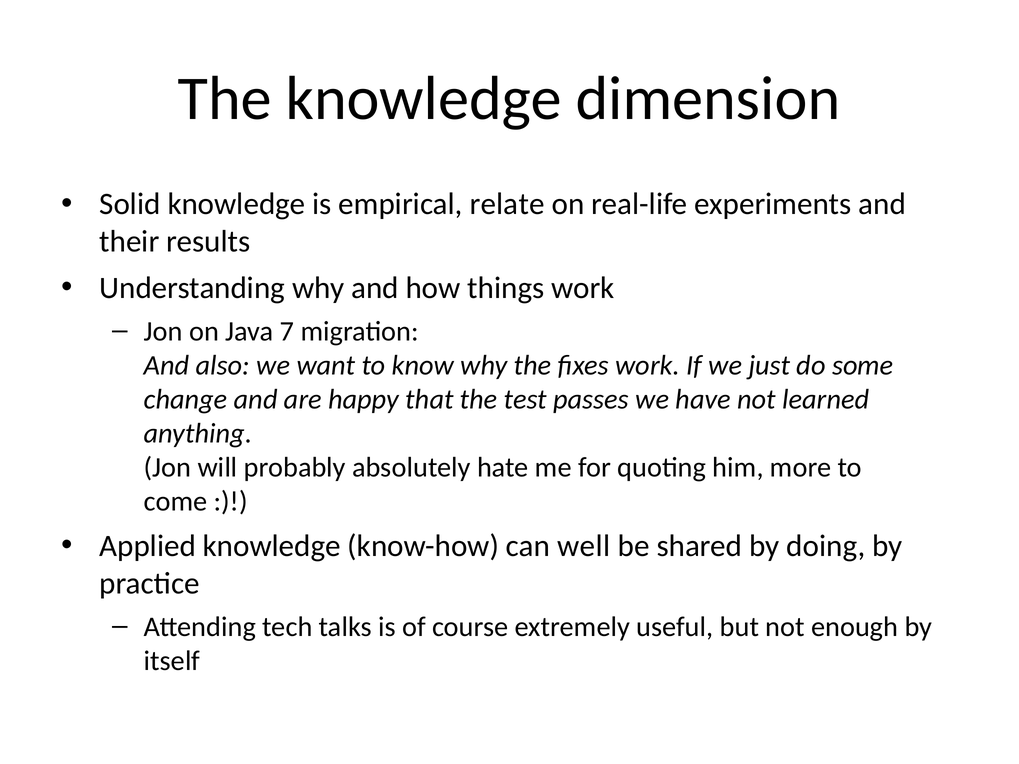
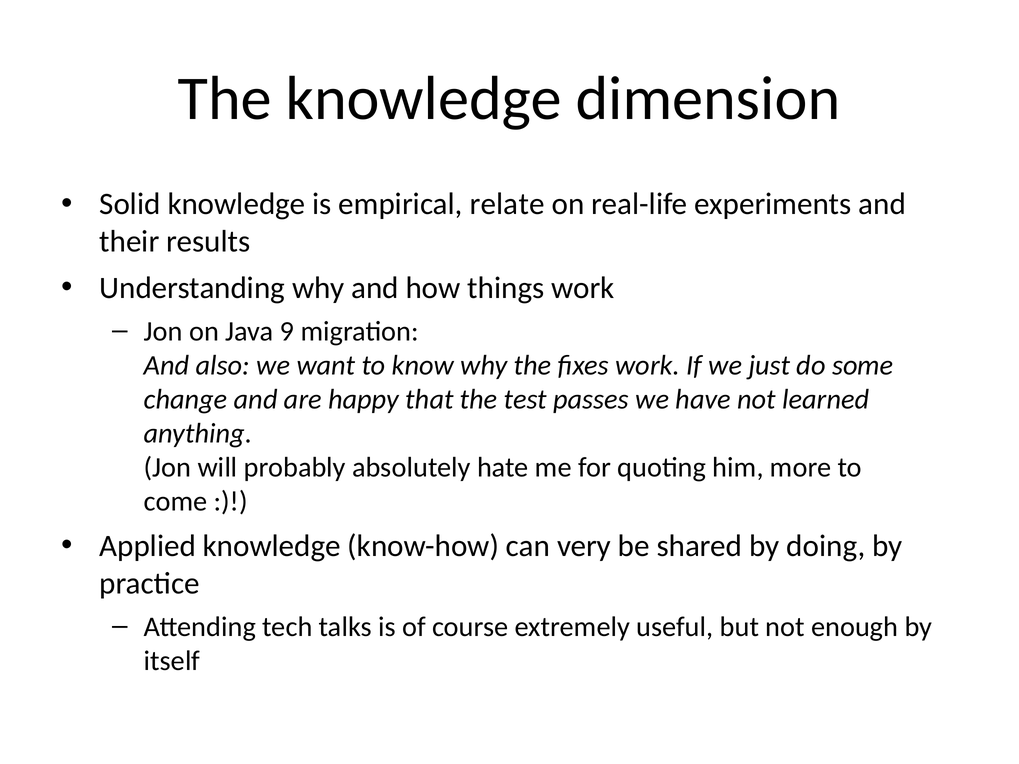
7: 7 -> 9
well: well -> very
